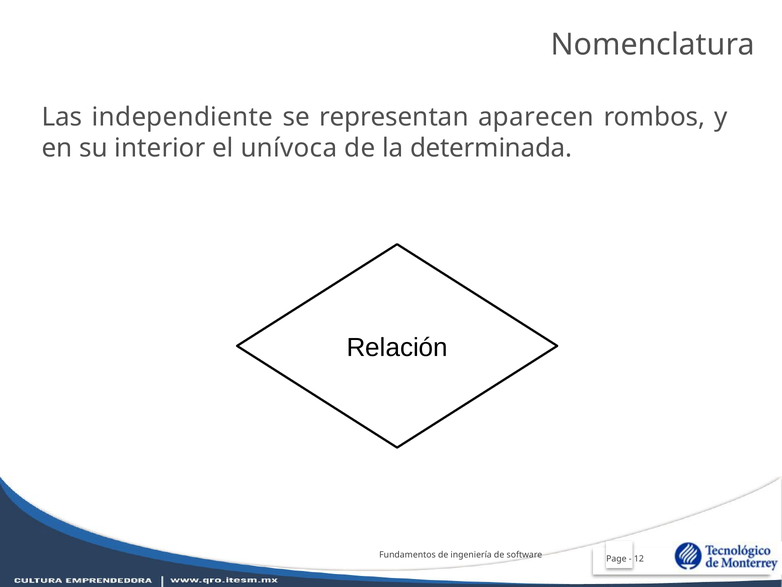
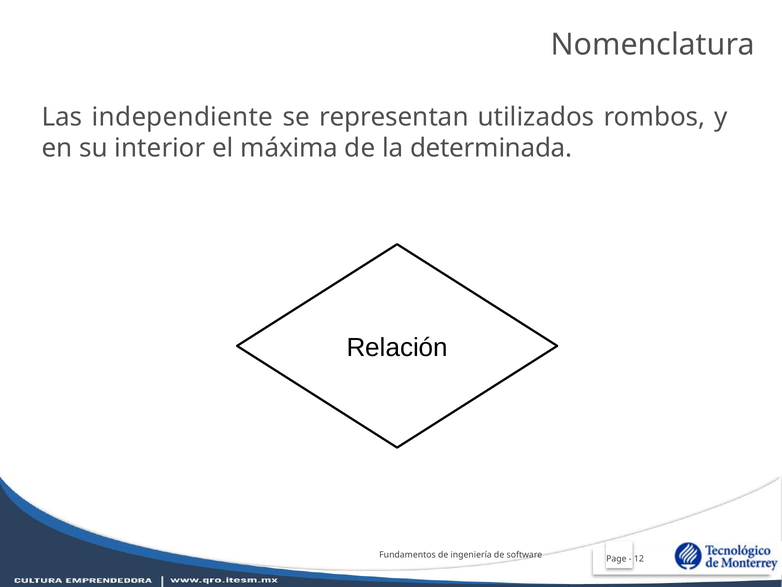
aparecen: aparecen -> utilizados
unívoca: unívoca -> máxima
